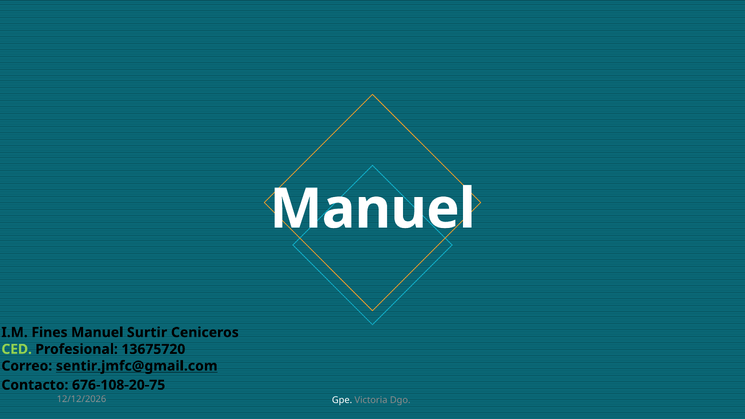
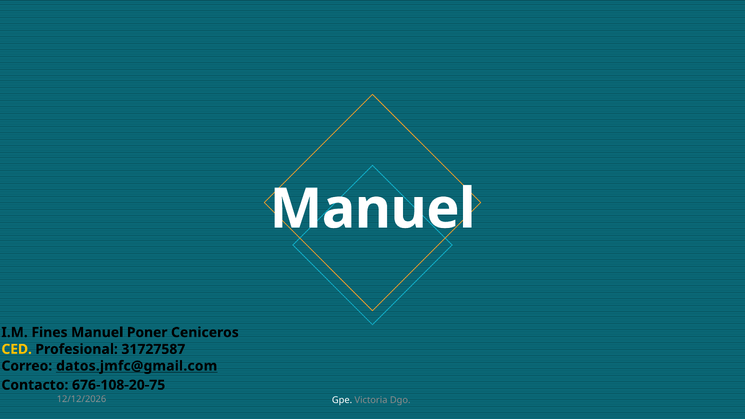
Surtir: Surtir -> Poner
CED colour: light green -> yellow
13675720: 13675720 -> 31727587
sentir.jmfc@gmail.com: sentir.jmfc@gmail.com -> datos.jmfc@gmail.com
